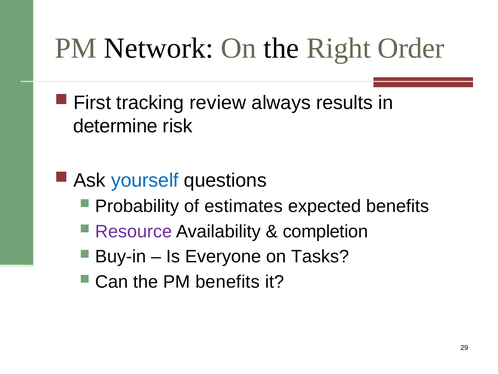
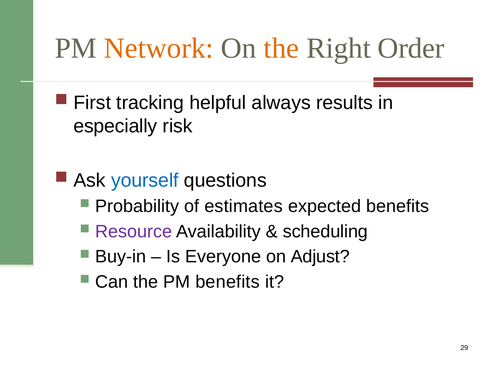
Network colour: black -> orange
the at (281, 48) colour: black -> orange
review: review -> helpful
determine: determine -> especially
completion: completion -> scheduling
Tasks: Tasks -> Adjust
